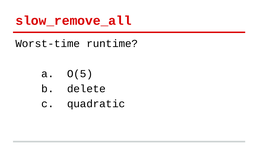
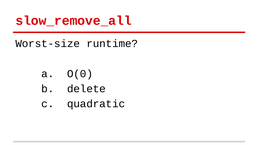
Worst-time: Worst-time -> Worst-size
O(5: O(5 -> O(0
